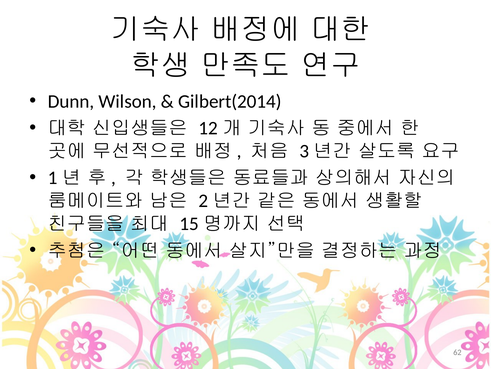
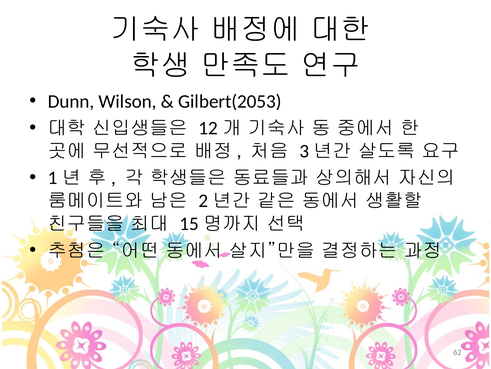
Gilbert(2014: Gilbert(2014 -> Gilbert(2053
